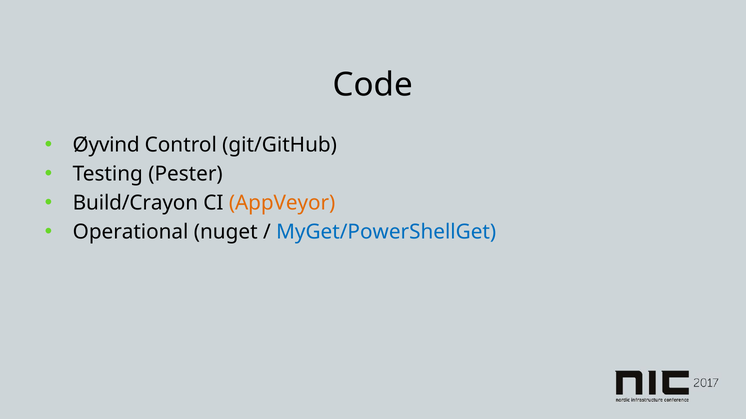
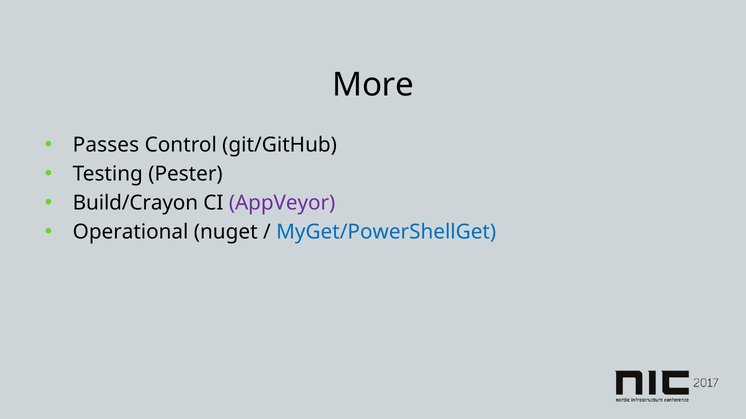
Code: Code -> More
Øyvind: Øyvind -> Passes
AppVeyor colour: orange -> purple
